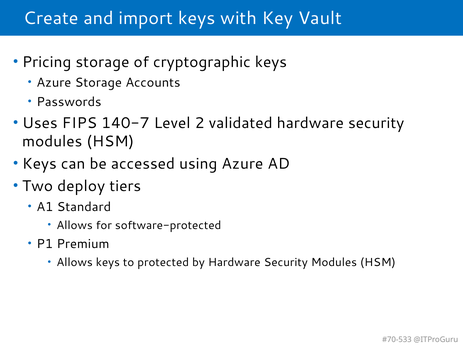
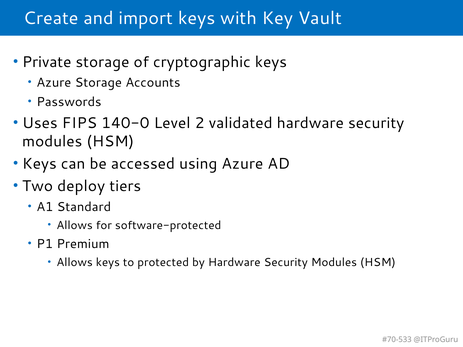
Pricing: Pricing -> Private
140-7: 140-7 -> 140-0
